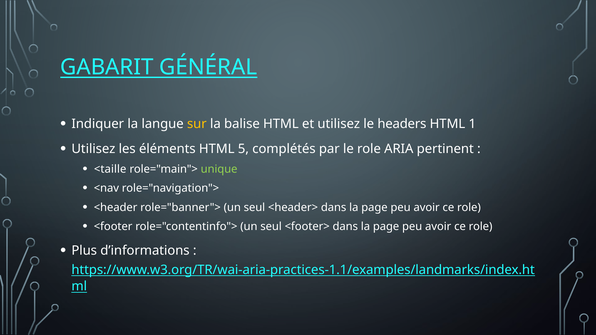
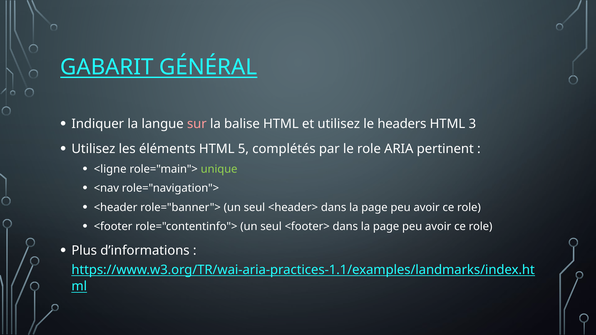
sur colour: yellow -> pink
1: 1 -> 3
<taille: <taille -> <ligne
